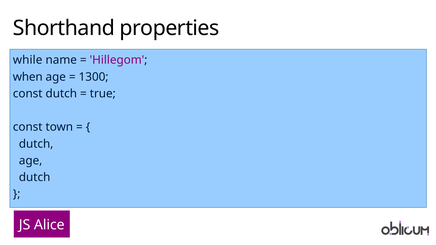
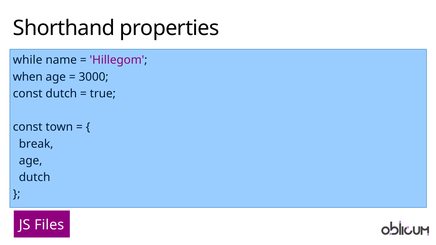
1300: 1300 -> 3000
dutch at (36, 144): dutch -> break
Alice: Alice -> Files
